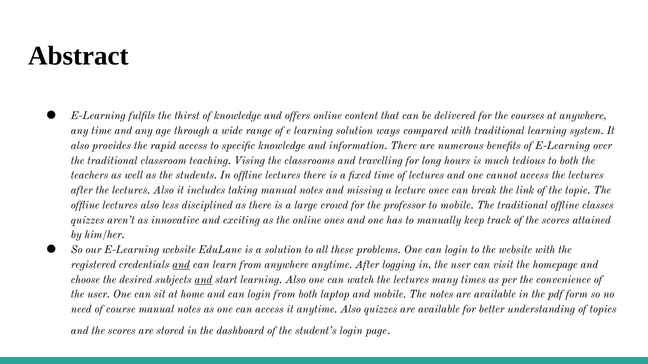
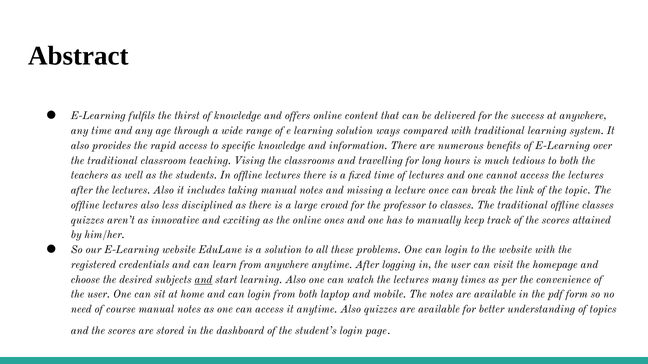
courses: courses -> success
to mobile: mobile -> classes
and at (181, 265) underline: present -> none
